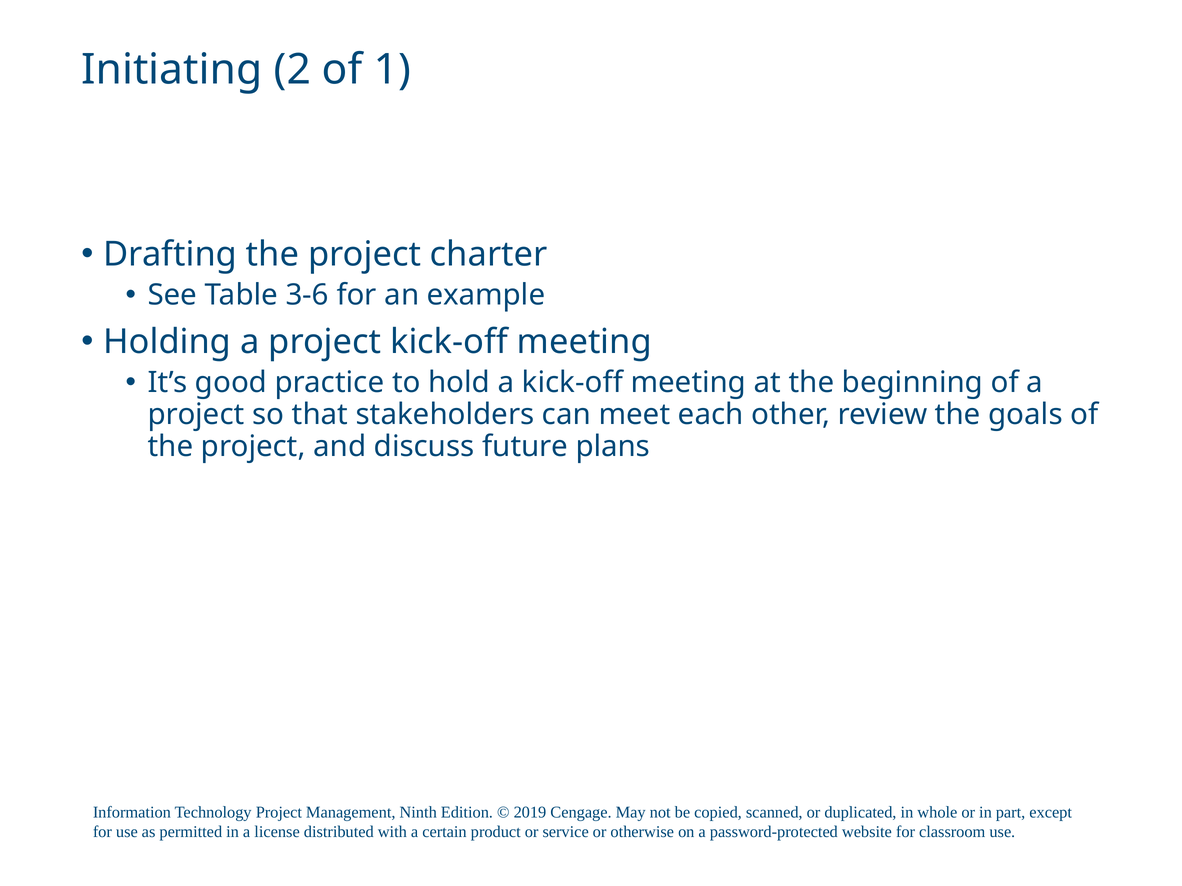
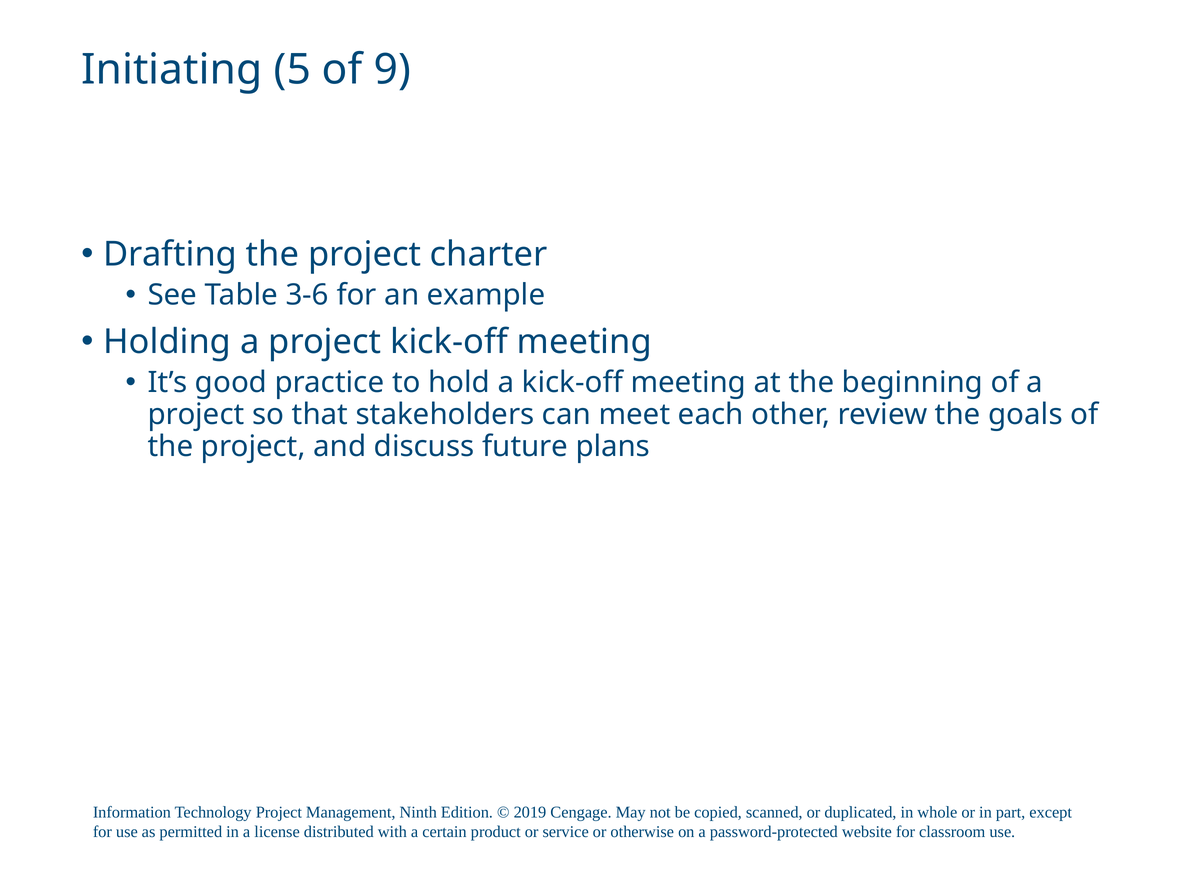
2: 2 -> 5
1: 1 -> 9
